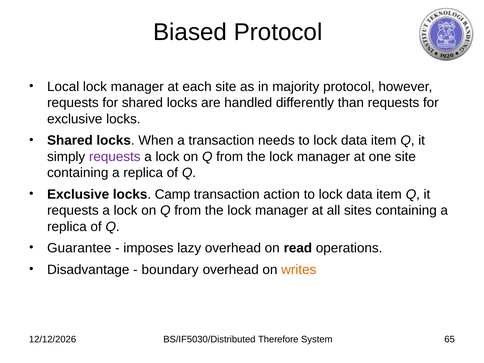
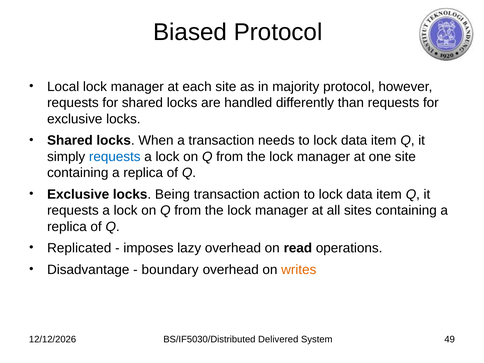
requests at (115, 157) colour: purple -> blue
Camp: Camp -> Being
Guarantee: Guarantee -> Replicated
Therefore: Therefore -> Delivered
65: 65 -> 49
